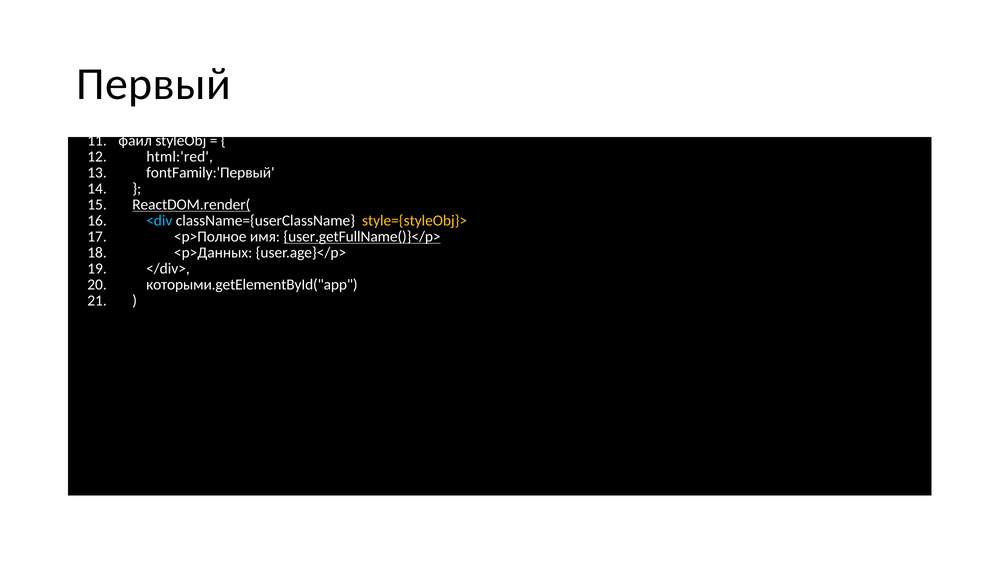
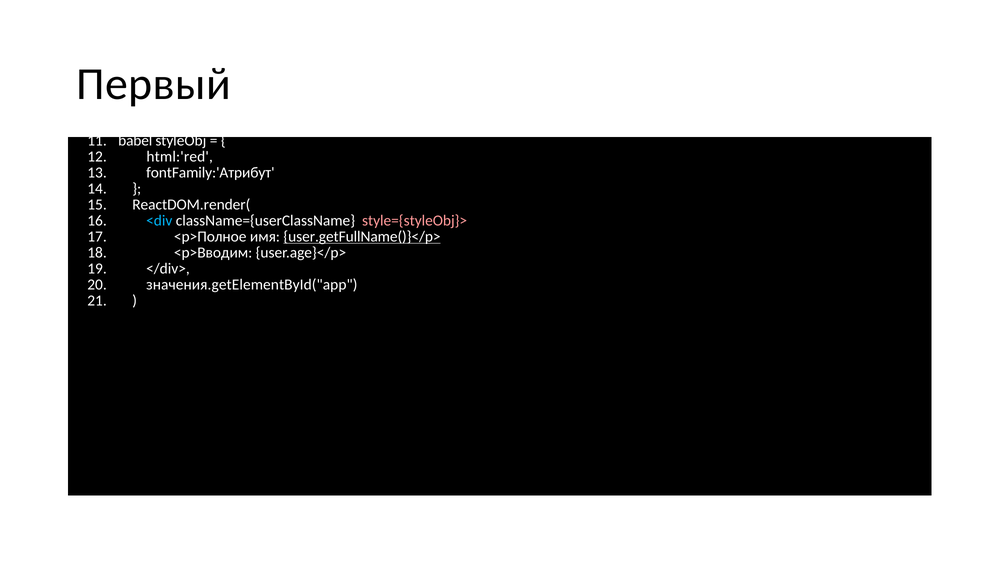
файл: файл -> babel
fontFamily:'Первый: fontFamily:'Первый -> fontFamily:'Атрибут
ReactDOM.render( underline: present -> none
style={styleObj}> colour: yellow -> pink
<p>Данных: <p>Данных -> <p>Вводим
которыми.getElementById("app: которыми.getElementById("app -> значения.getElementById("app
